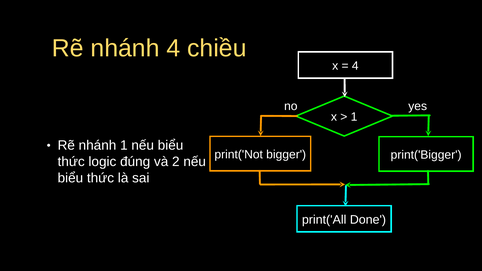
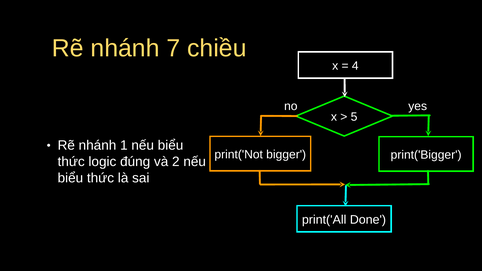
nhánh 4: 4 -> 7
1 at (354, 117): 1 -> 5
